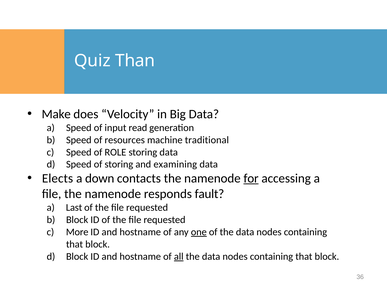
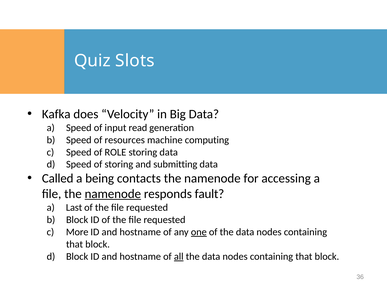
Than: Than -> Slots
Make: Make -> Kafka
traditional: traditional -> computing
examining: examining -> submitting
Elects: Elects -> Called
down: down -> being
for underline: present -> none
namenode at (113, 194) underline: none -> present
